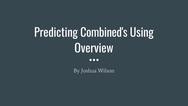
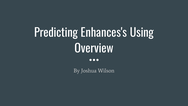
Combined's: Combined's -> Enhances's
